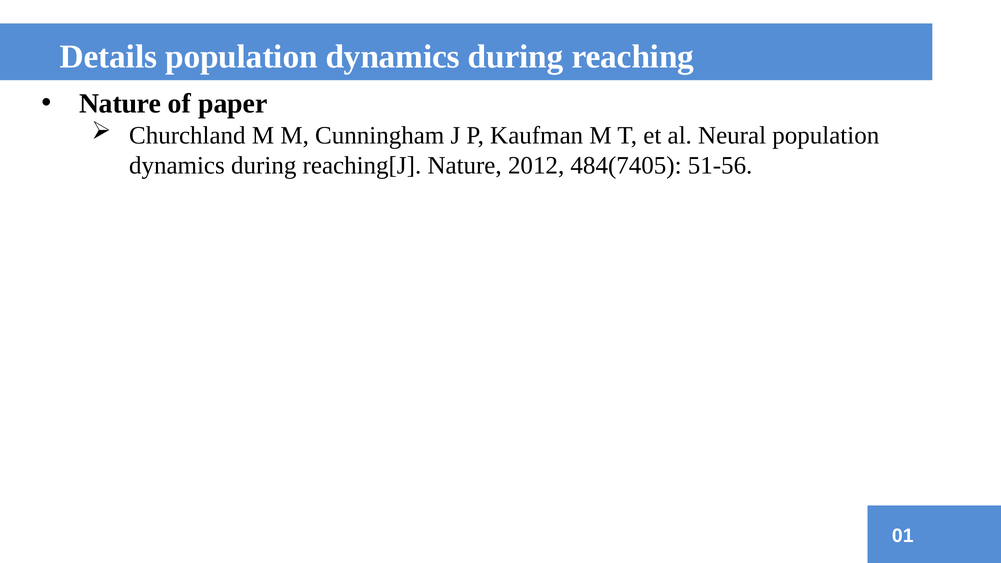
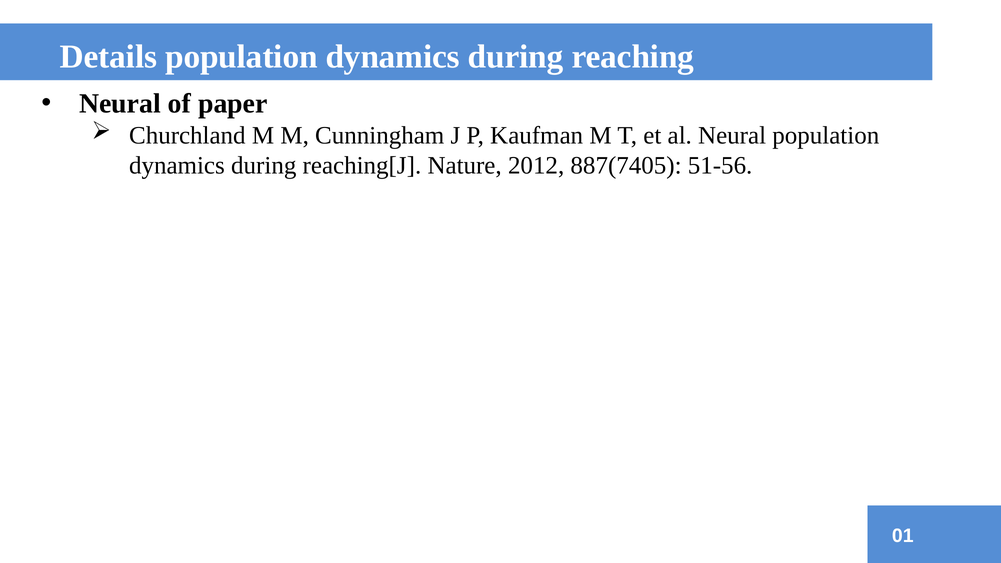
Nature at (120, 104): Nature -> Neural
484(7405: 484(7405 -> 887(7405
